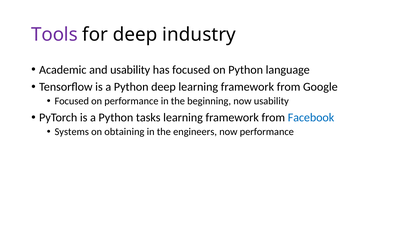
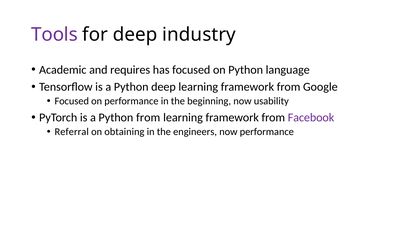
and usability: usability -> requires
Python tasks: tasks -> from
Facebook colour: blue -> purple
Systems: Systems -> Referral
